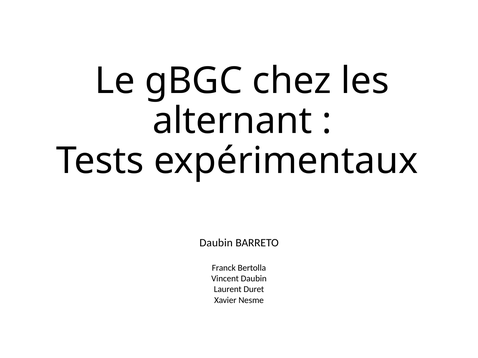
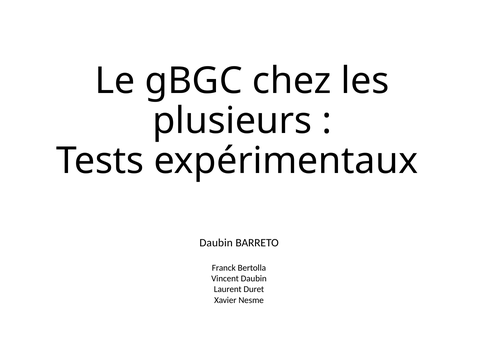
alternant: alternant -> plusieurs
